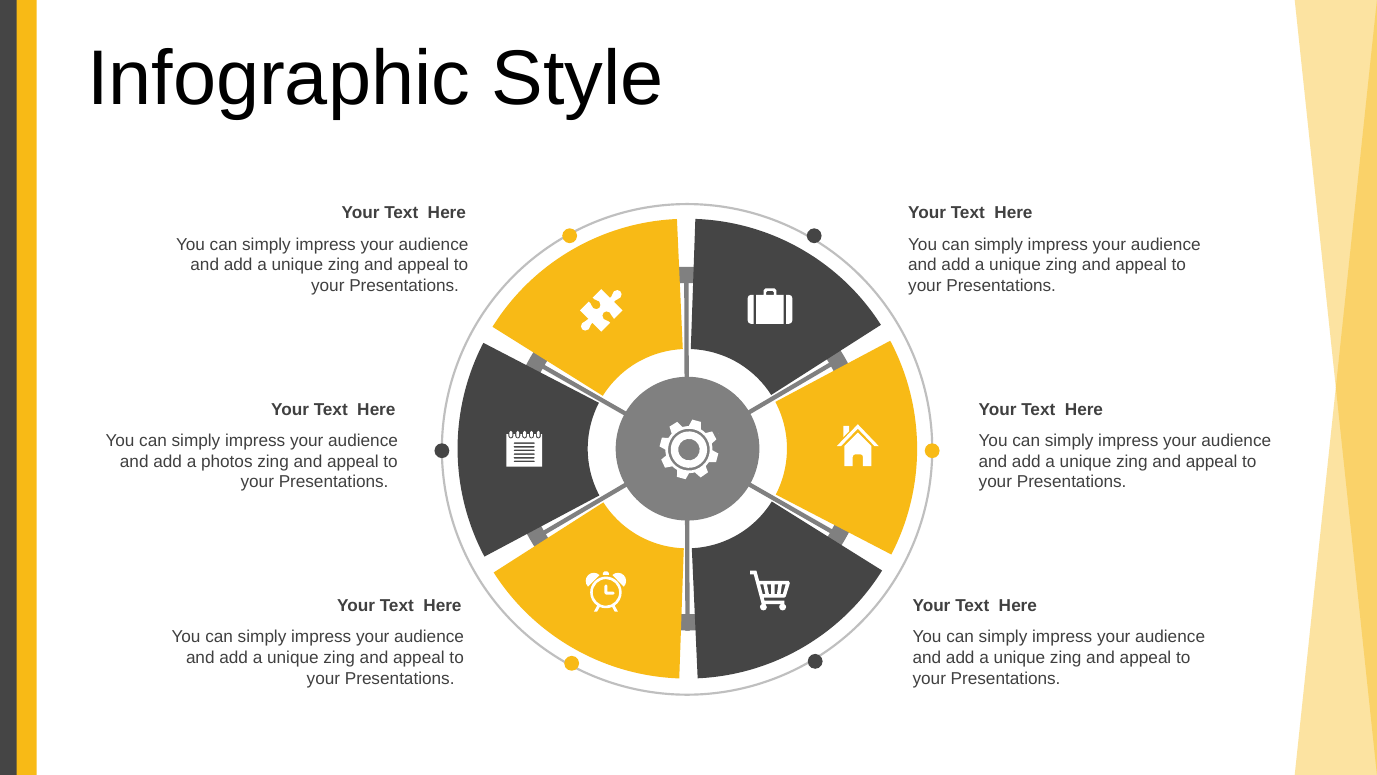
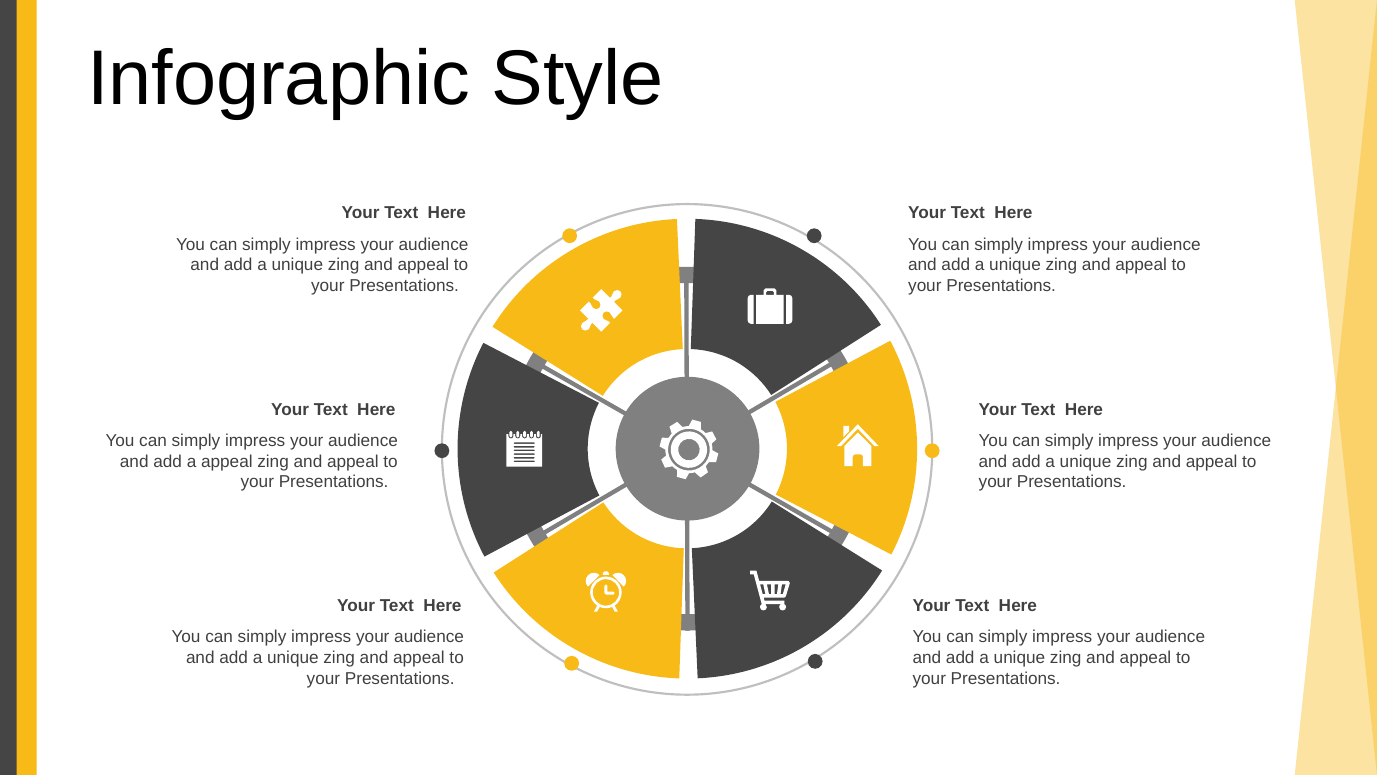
a photos: photos -> appeal
